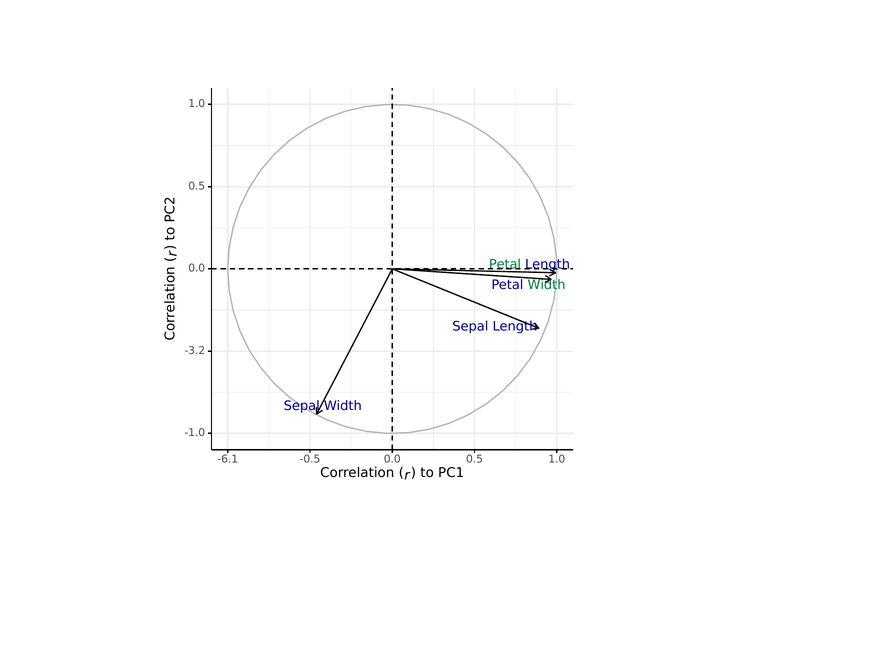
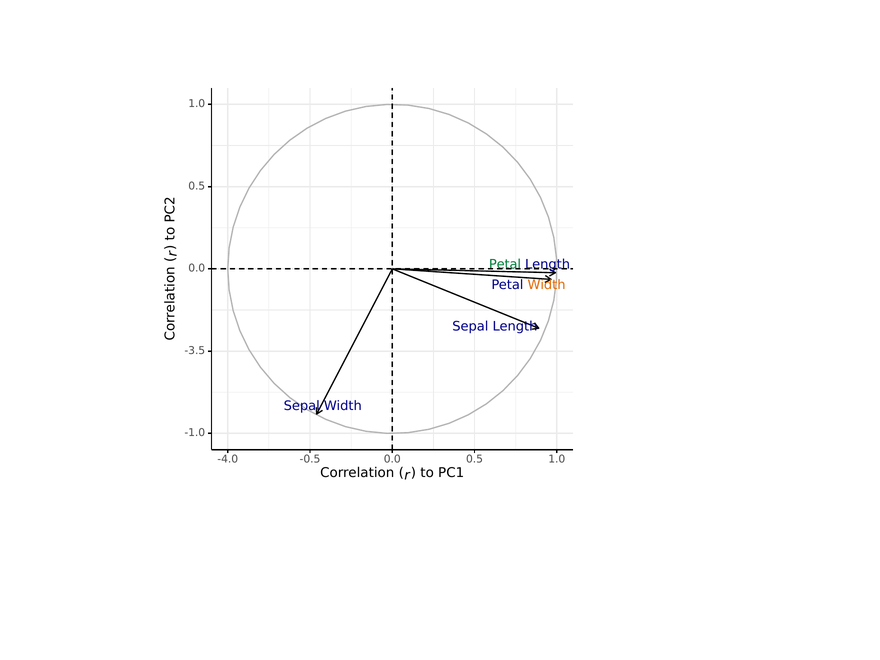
Width at (547, 285) colour: green -> orange
-3.2: -3.2 -> -3.5
-6.1: -6.1 -> -4.0
